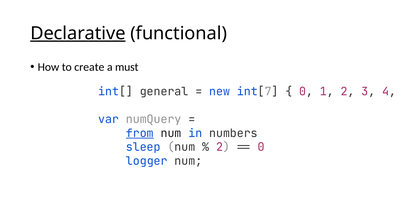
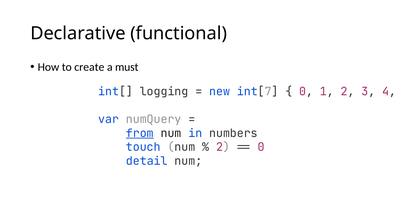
Declarative underline: present -> none
general: general -> logging
sleep: sleep -> touch
logger: logger -> detail
